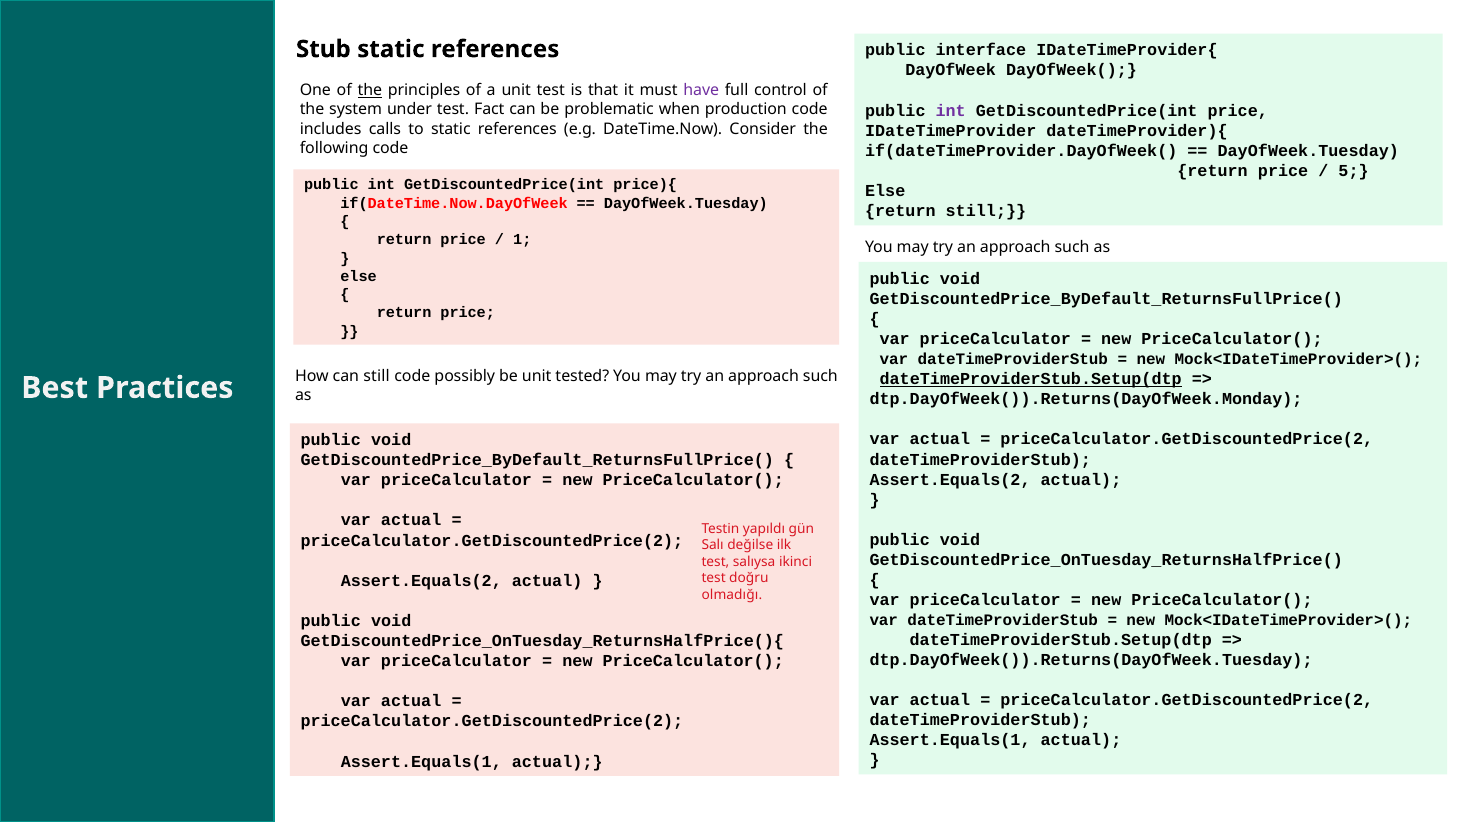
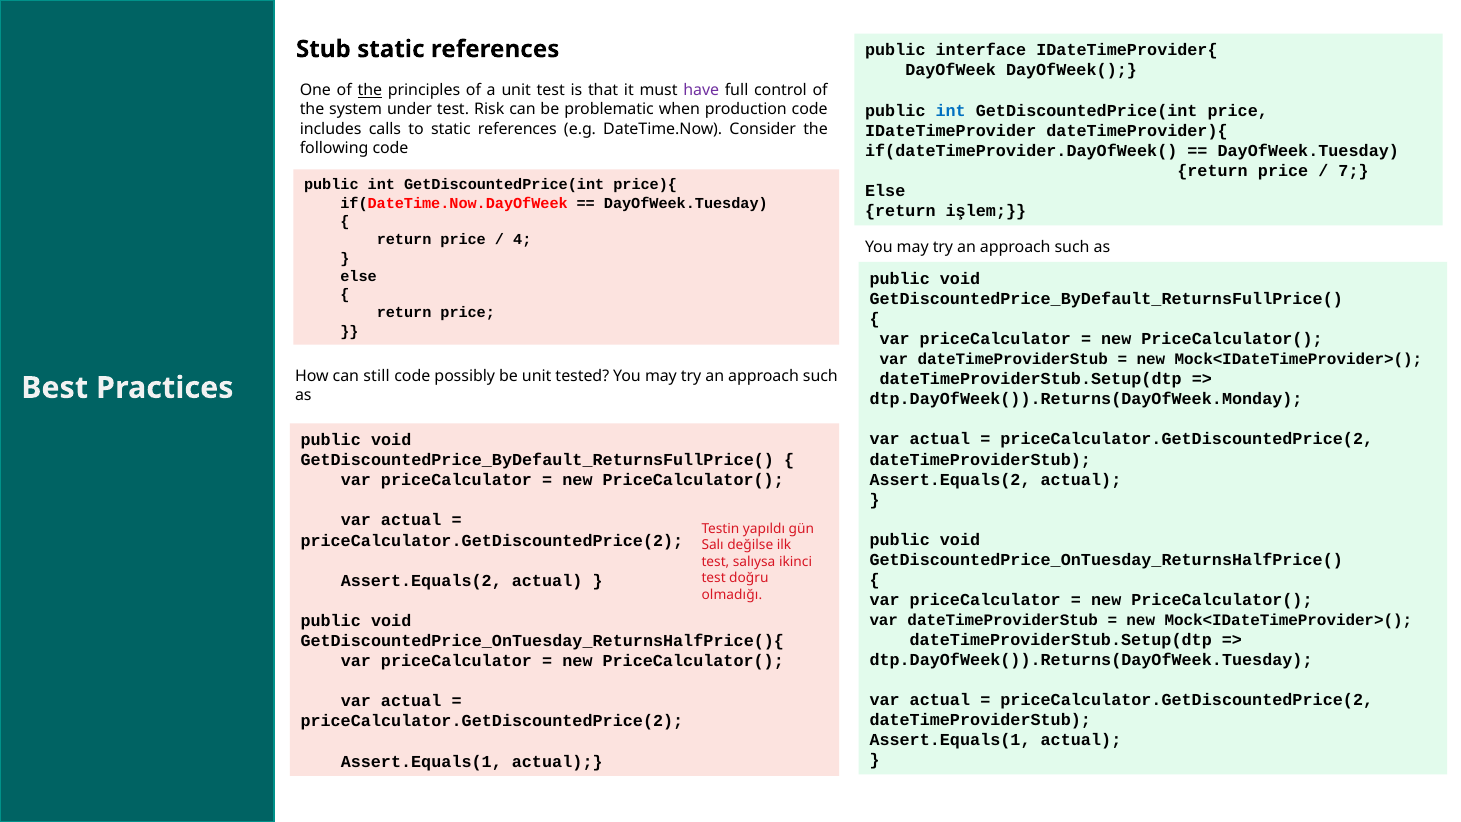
int at (951, 111) colour: purple -> blue
Fact: Fact -> Risk
5: 5 -> 7
return still: still -> işlem
1: 1 -> 4
dateTimeProviderStub.Setup(dtp at (1031, 379) underline: present -> none
